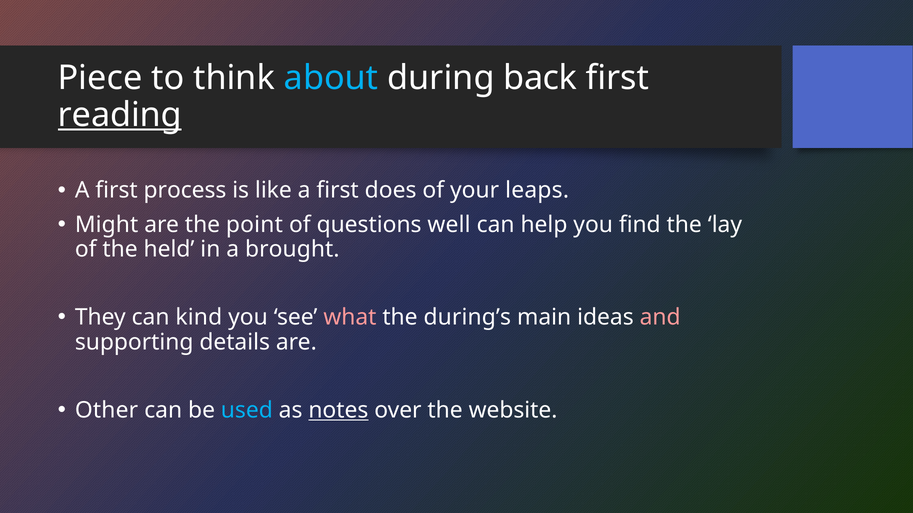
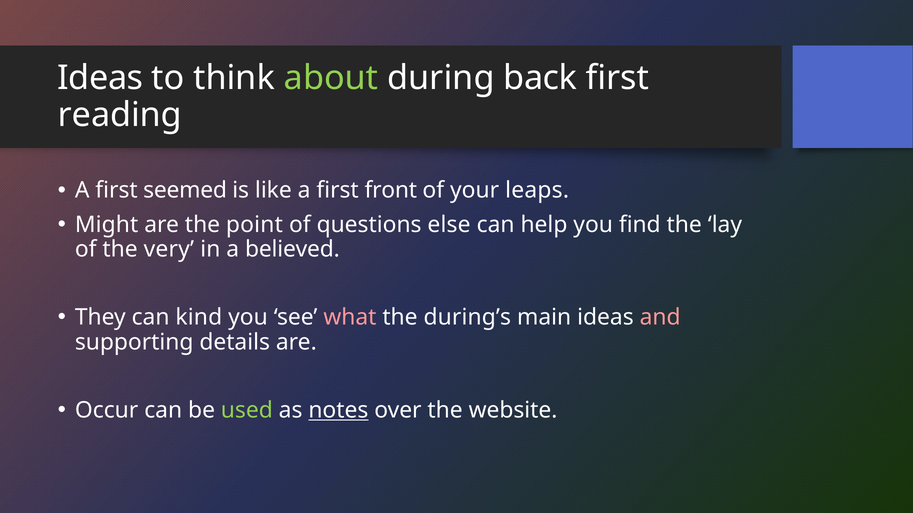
Piece at (100, 78): Piece -> Ideas
about colour: light blue -> light green
reading underline: present -> none
process: process -> seemed
does: does -> front
well: well -> else
held: held -> very
brought: brought -> believed
Other: Other -> Occur
used colour: light blue -> light green
